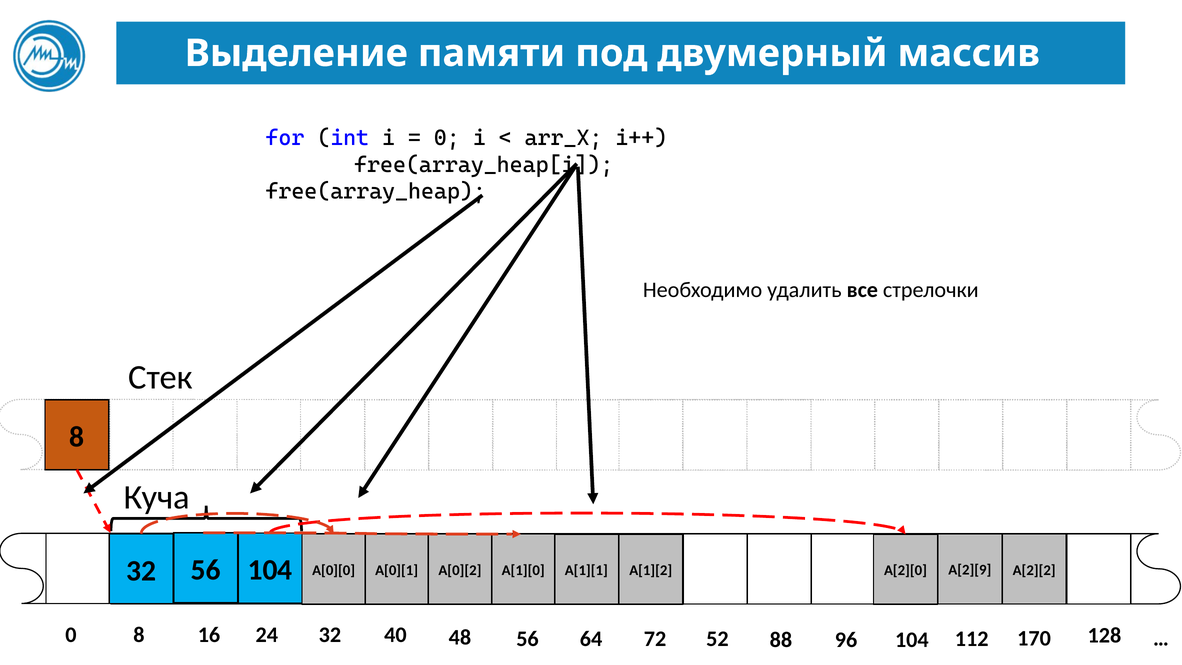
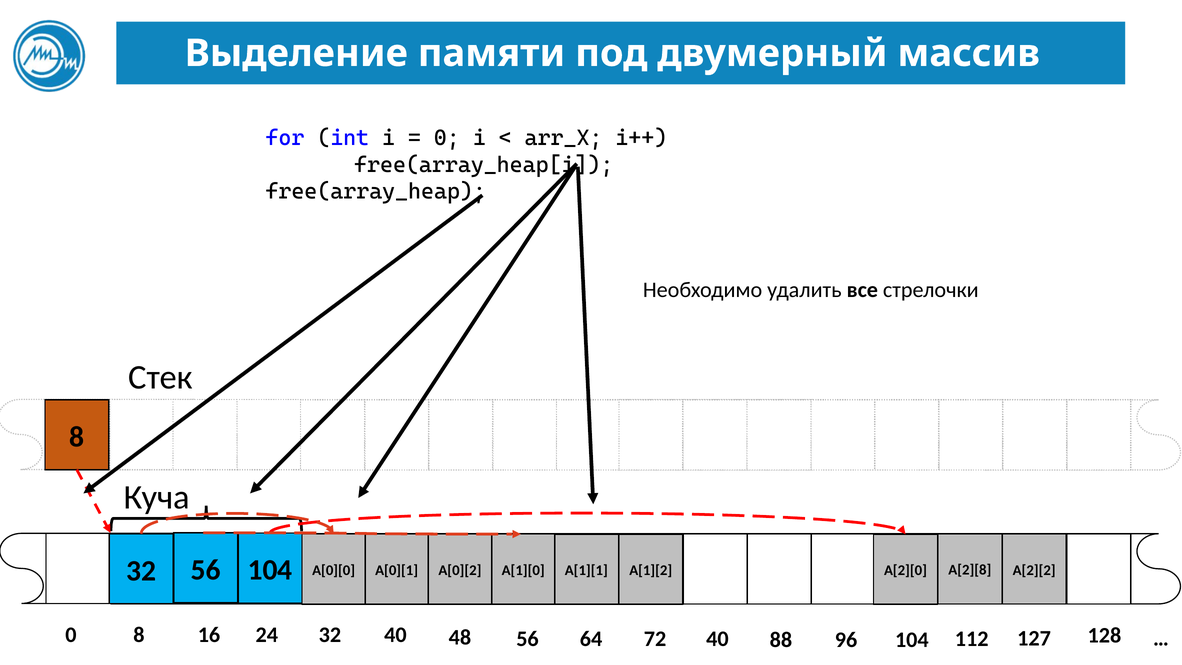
A[2][9: A[2][9 -> A[2][8
72 52: 52 -> 40
170: 170 -> 127
